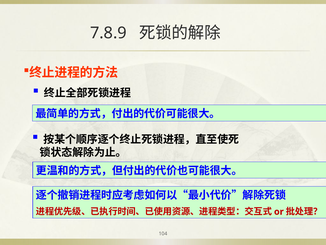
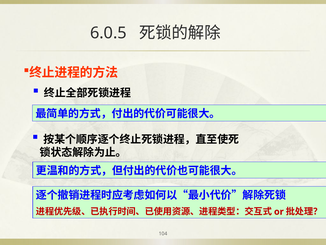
7.8.9: 7.8.9 -> 6.0.5
